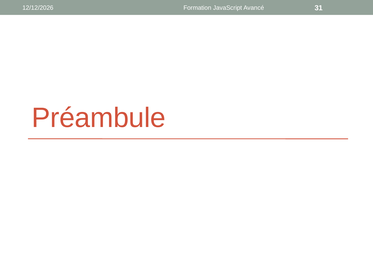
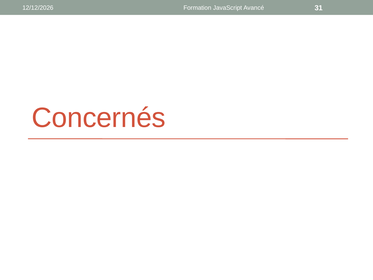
Préambule: Préambule -> Concernés
